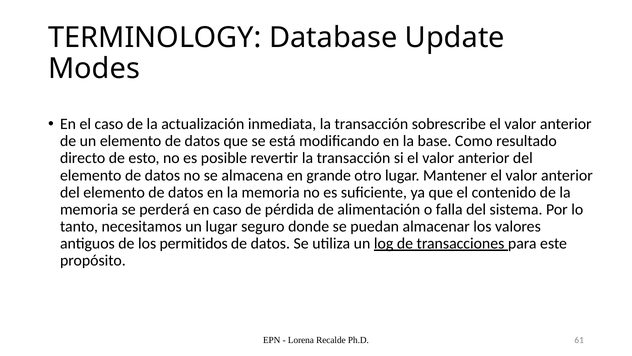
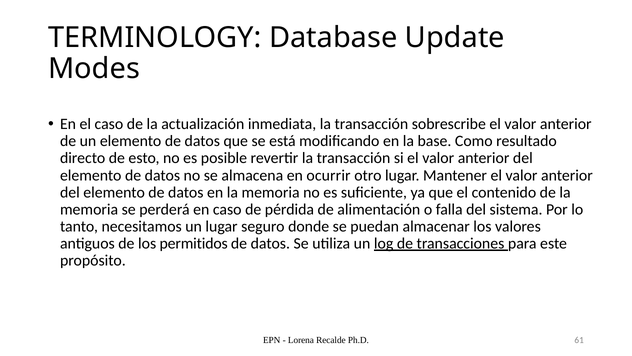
grande: grande -> ocurrir
